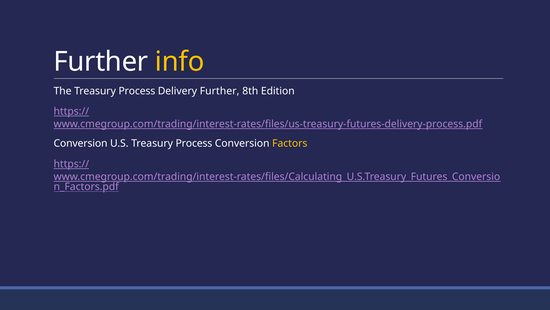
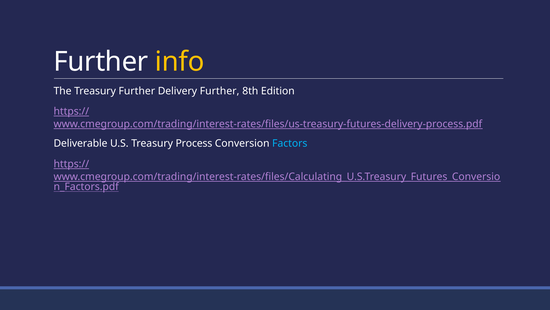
The Treasury Process: Process -> Further
Conversion at (81, 143): Conversion -> Deliverable
Factors colour: yellow -> light blue
